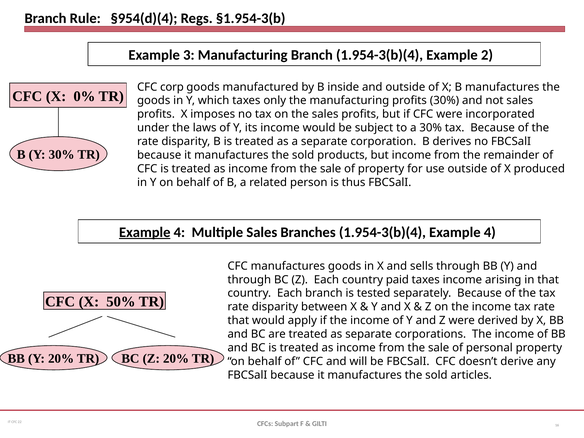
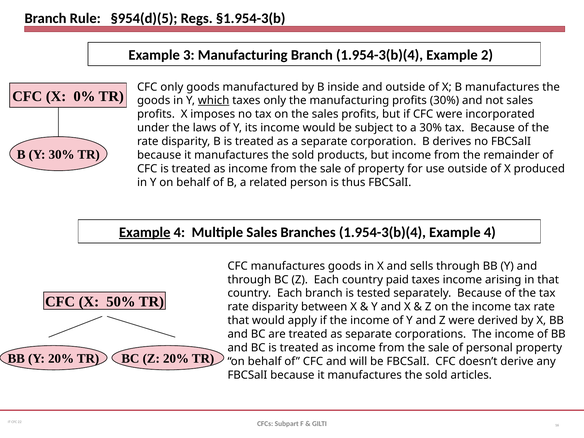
§954(d)(4: §954(d)(4 -> §954(d)(5
CFC corp: corp -> only
which underline: none -> present
